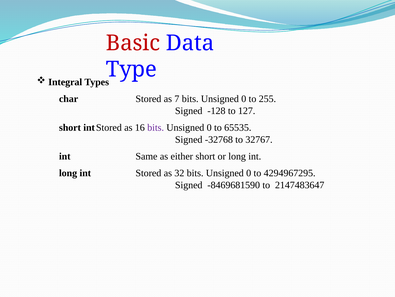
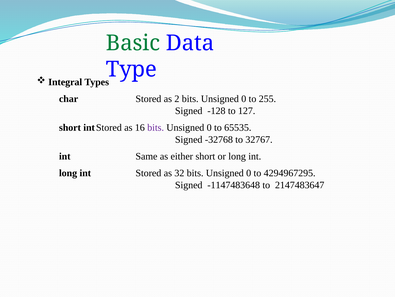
Basic colour: red -> green
7: 7 -> 2
-8469681590: -8469681590 -> -1147483648
